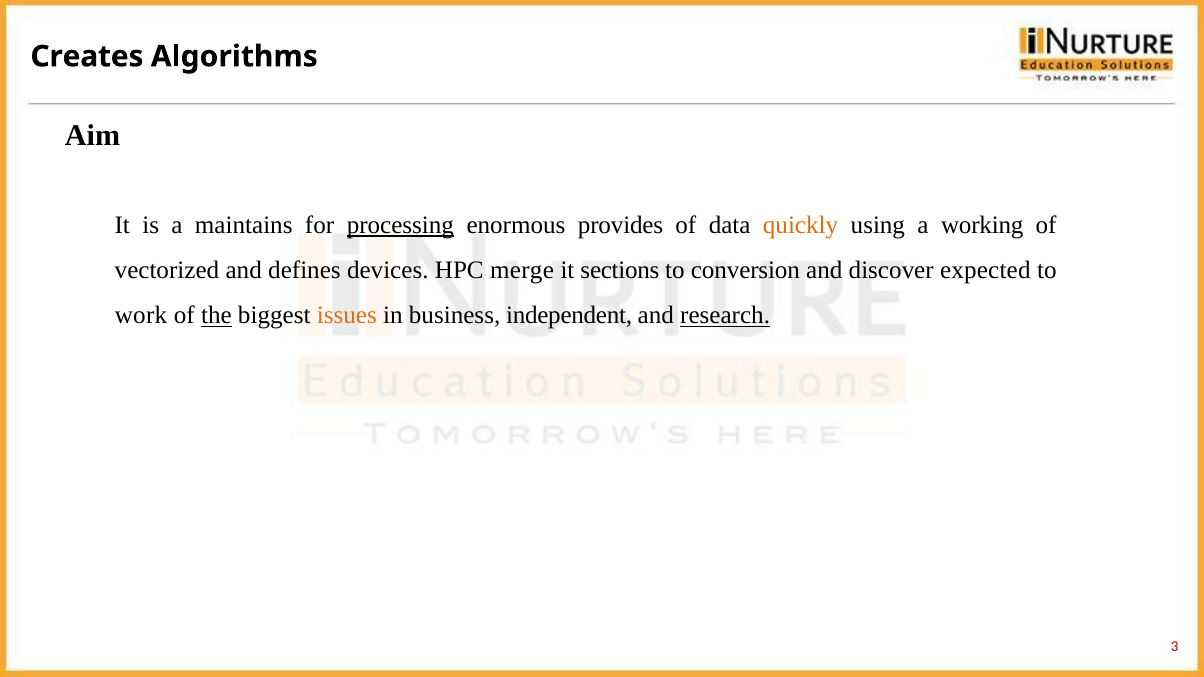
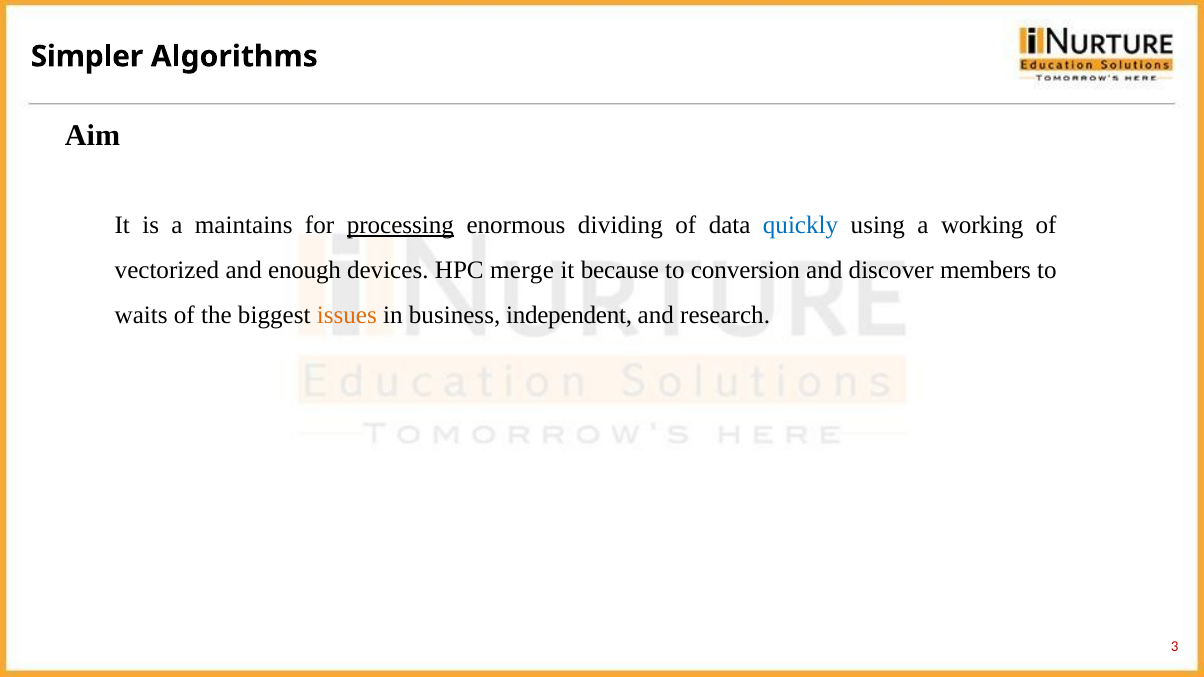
Creates: Creates -> Simpler
provides: provides -> dividing
quickly colour: orange -> blue
defines: defines -> enough
sections: sections -> because
expected: expected -> members
work: work -> waits
the underline: present -> none
research underline: present -> none
